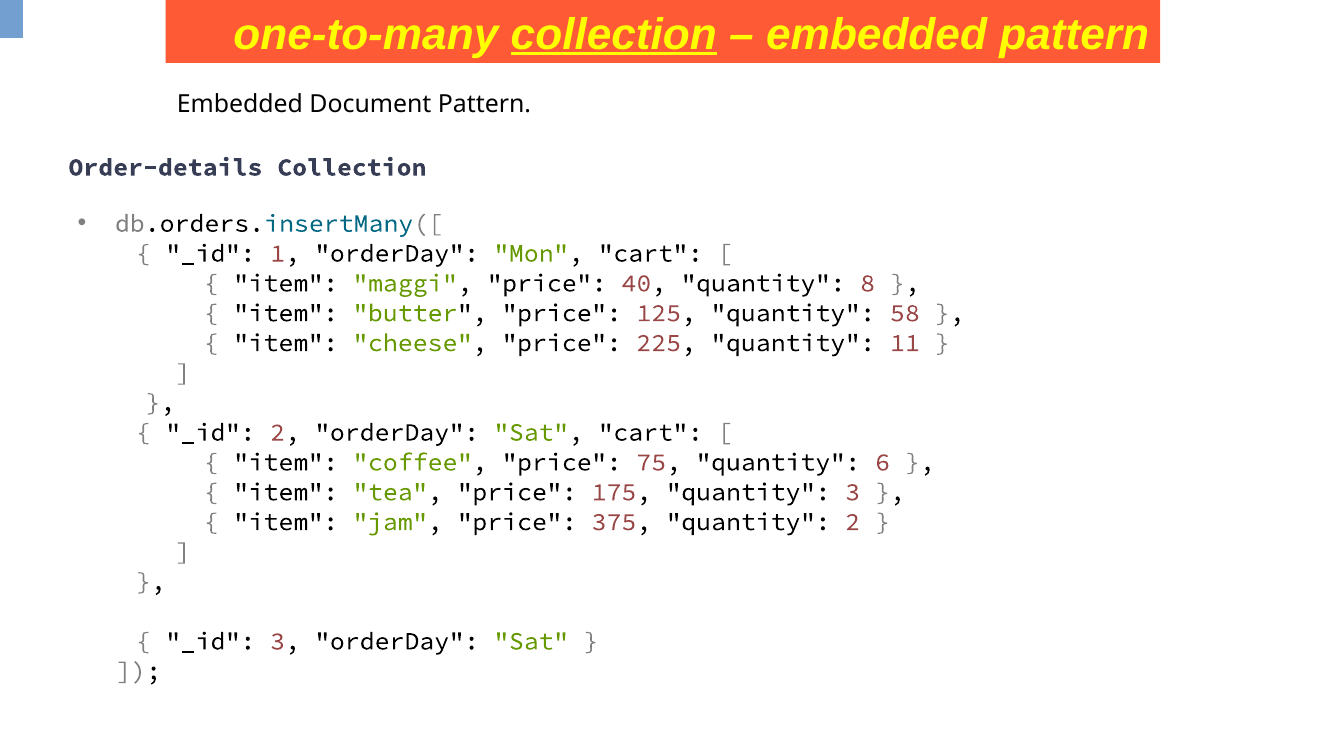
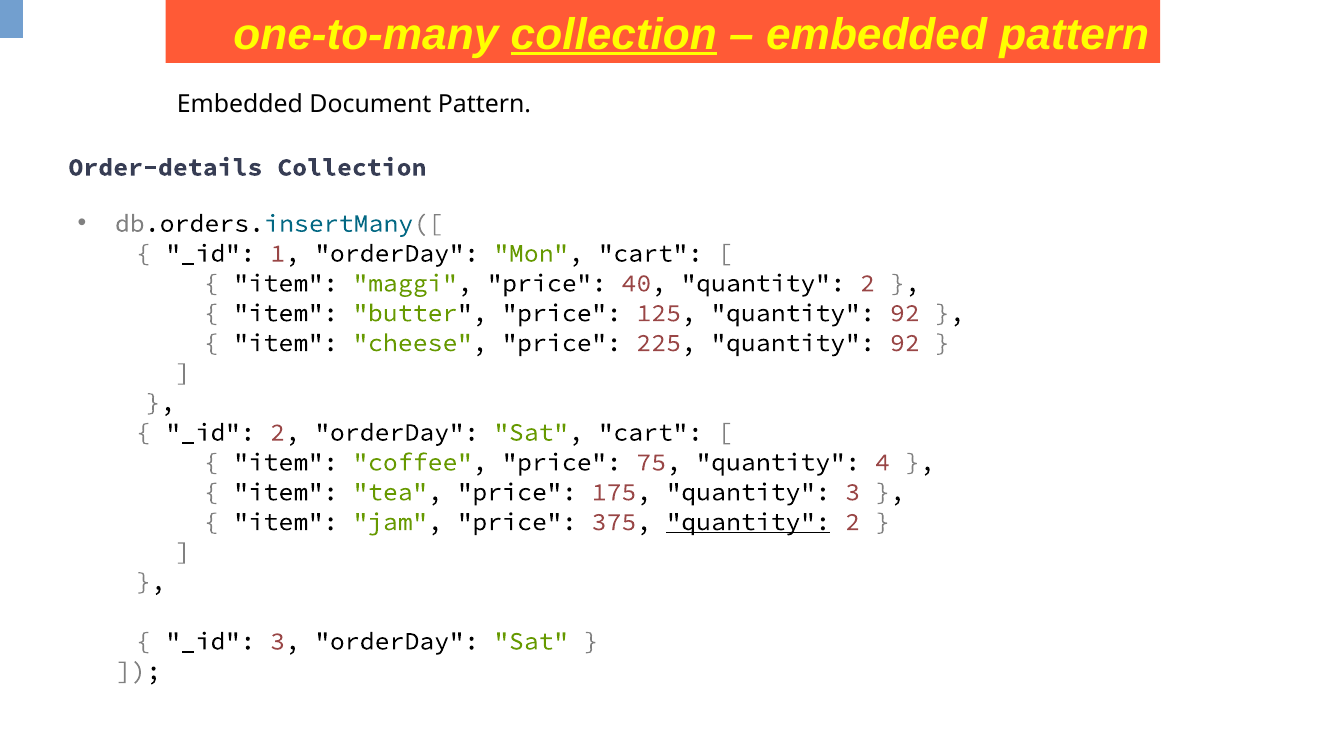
40 quantity 8: 8 -> 2
125 quantity 58: 58 -> 92
225 quantity 11: 11 -> 92
6: 6 -> 4
quantity at (748, 522) underline: none -> present
